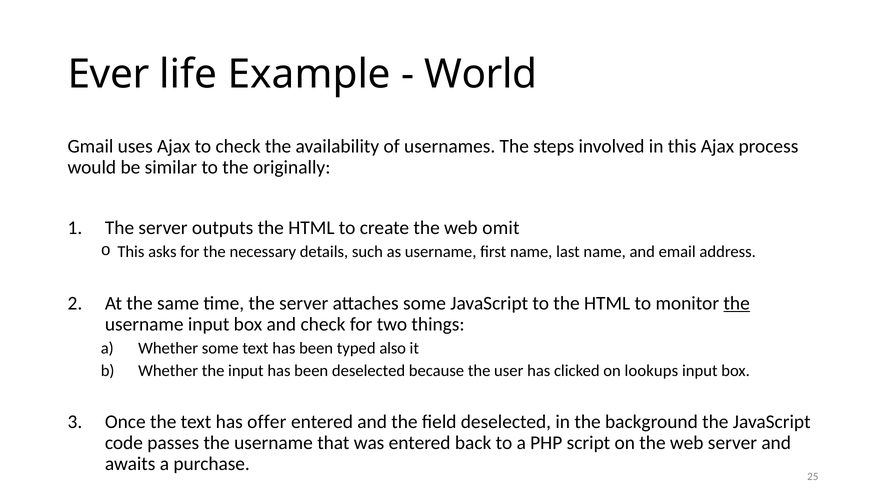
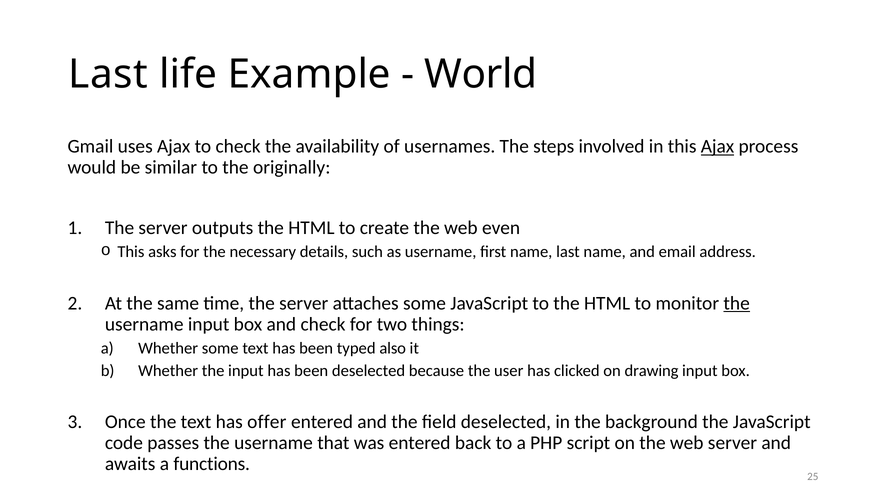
Ever at (108, 74): Ever -> Last
Ajax at (718, 146) underline: none -> present
omit: omit -> even
lookups: lookups -> drawing
purchase: purchase -> functions
